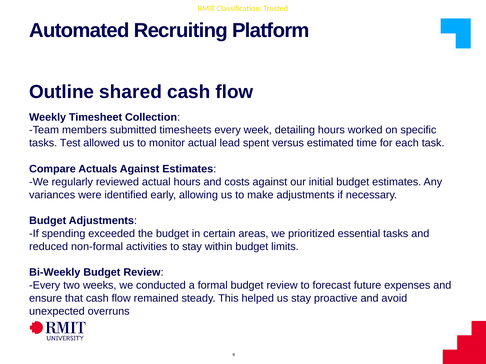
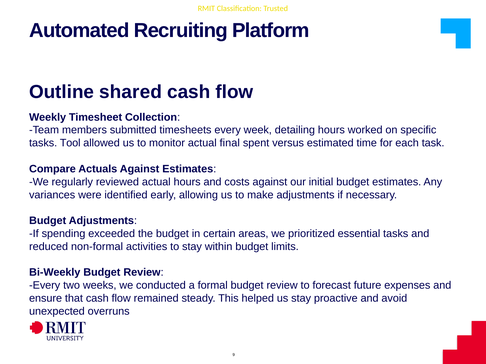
Test: Test -> Tool
lead: lead -> final
